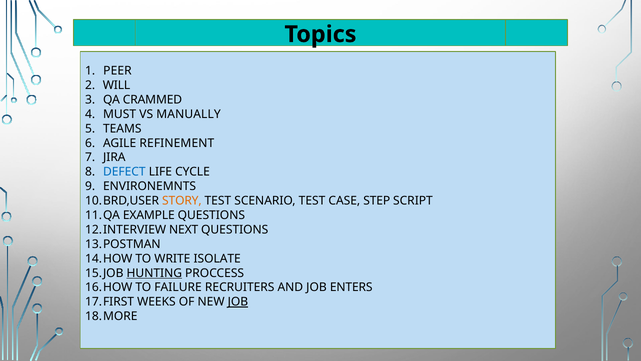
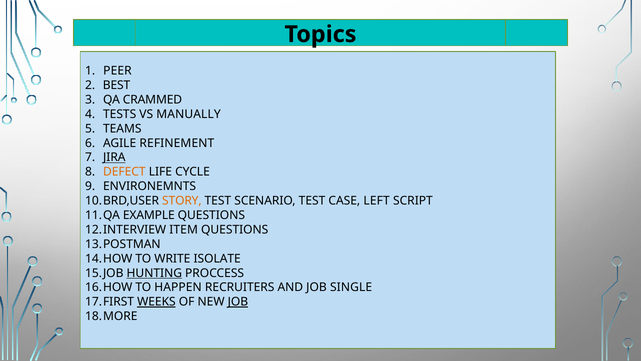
WILL: WILL -> BEST
MUST: MUST -> TESTS
JIRA underline: none -> present
DEFECT colour: blue -> orange
STEP: STEP -> LEFT
NEXT: NEXT -> ITEM
FAILURE: FAILURE -> HAPPEN
ENTERS: ENTERS -> SINGLE
WEEKS underline: none -> present
